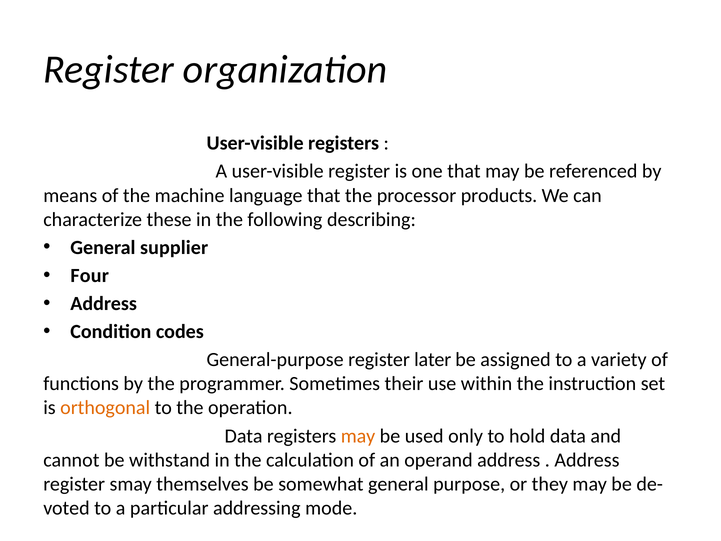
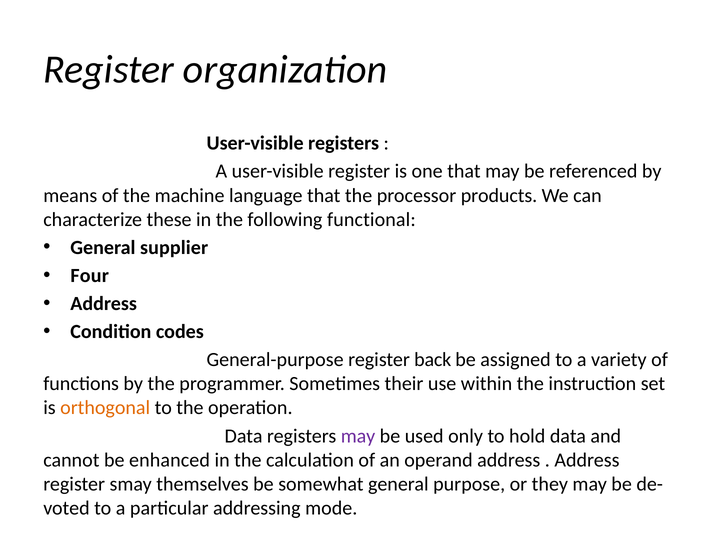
describing: describing -> functional
later: later -> back
may at (358, 436) colour: orange -> purple
withstand: withstand -> enhanced
